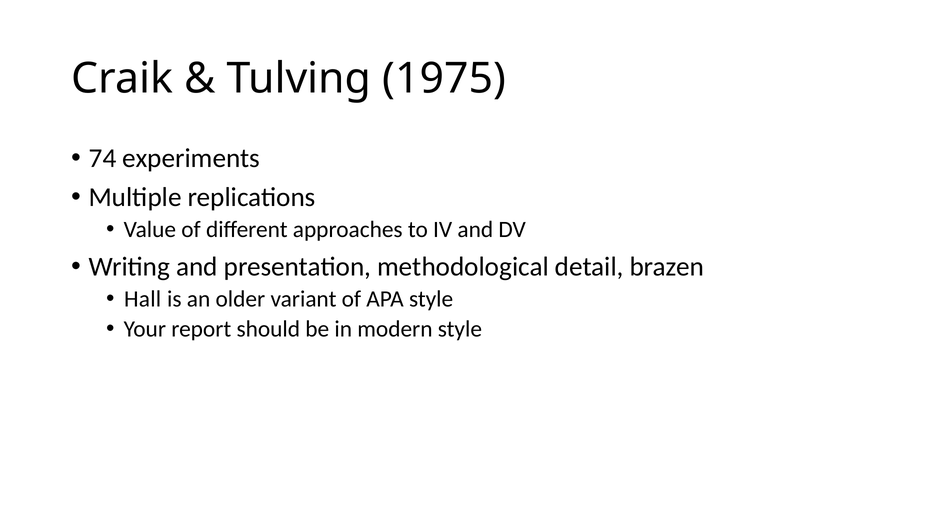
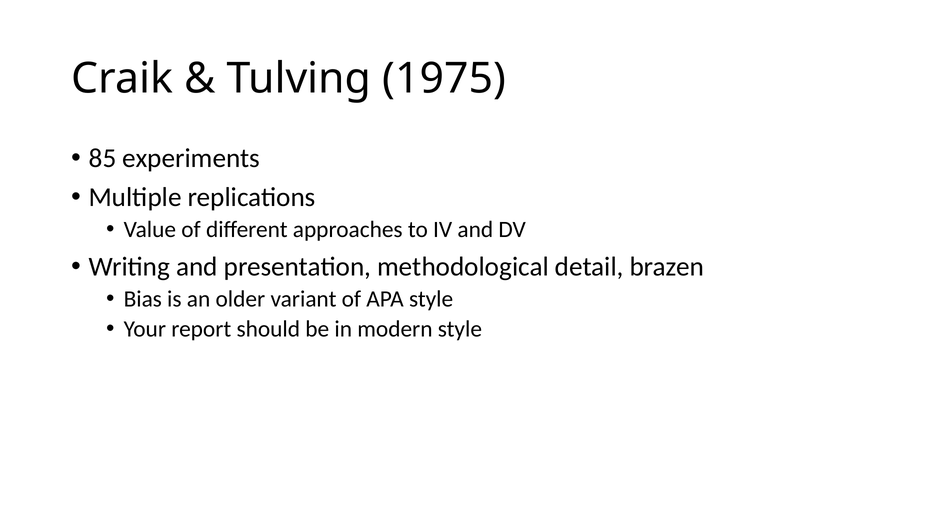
74: 74 -> 85
Hall: Hall -> Bias
